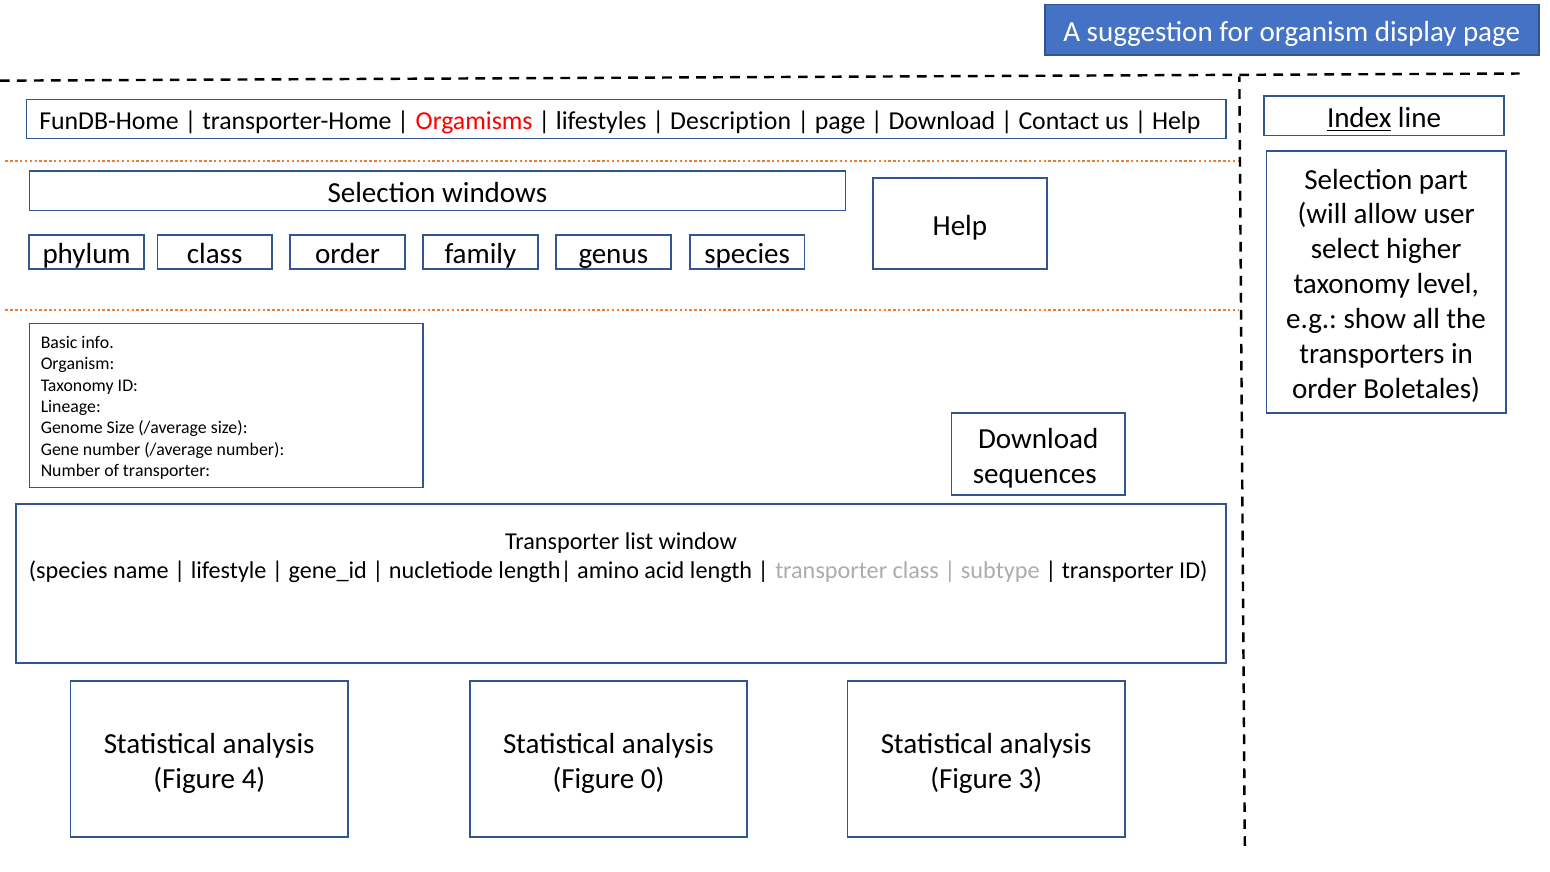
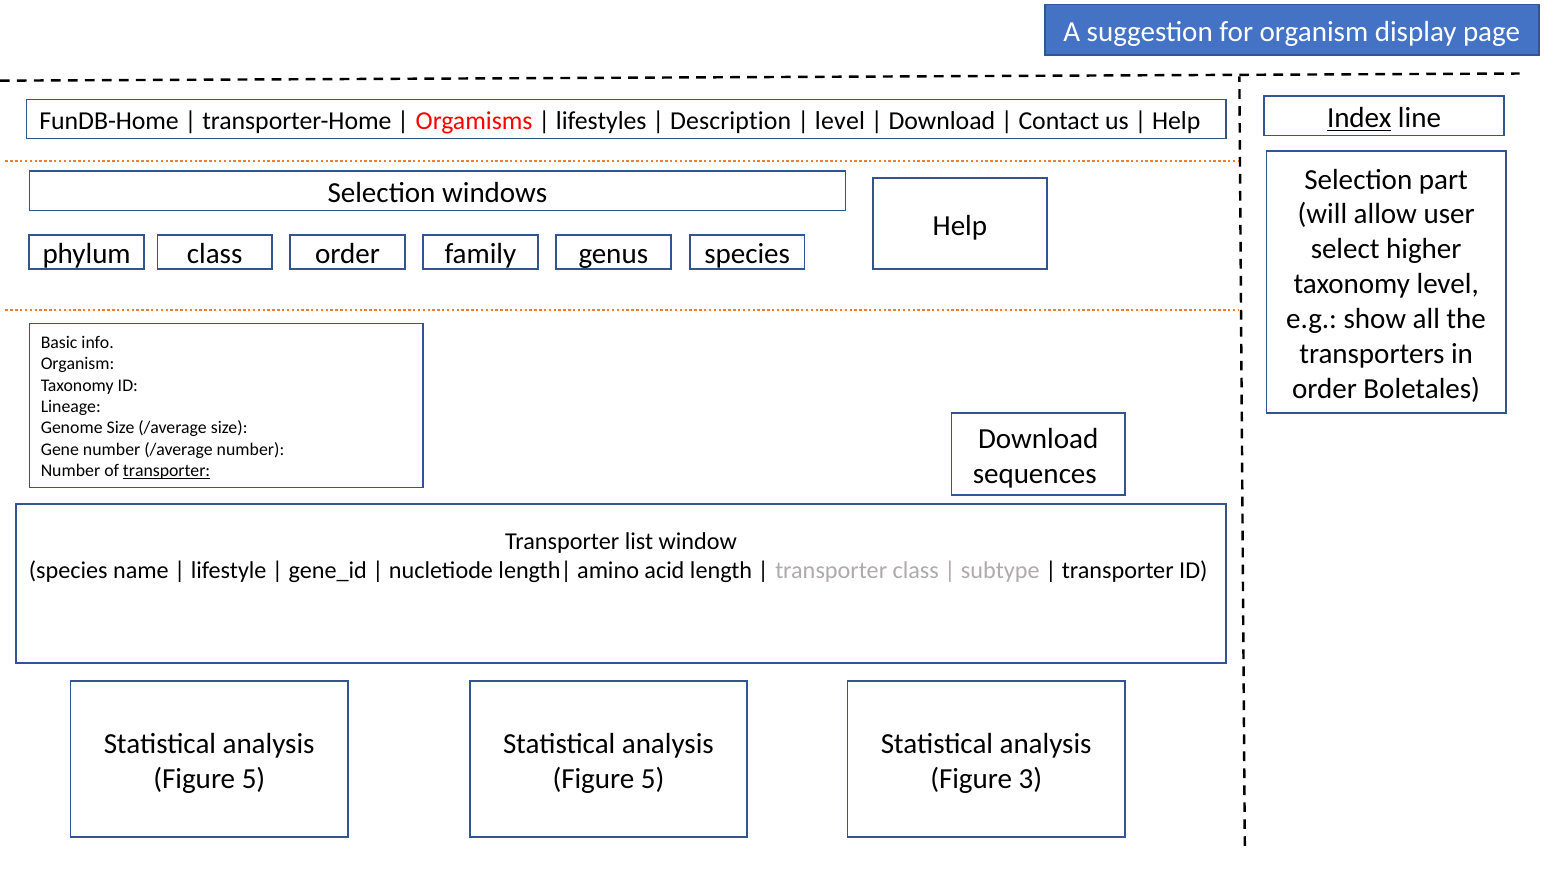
page at (840, 121): page -> level
transporter at (167, 471) underline: none -> present
4 at (254, 778): 4 -> 5
0 at (653, 778): 0 -> 5
